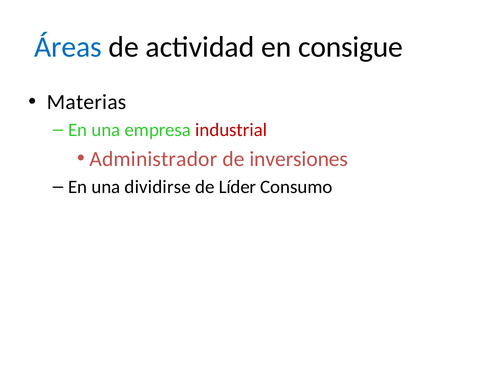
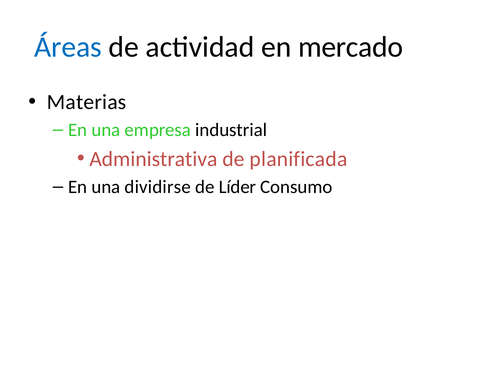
consigue: consigue -> mercado
industrial colour: red -> black
Administrador: Administrador -> Administrativa
inversiones: inversiones -> planificada
